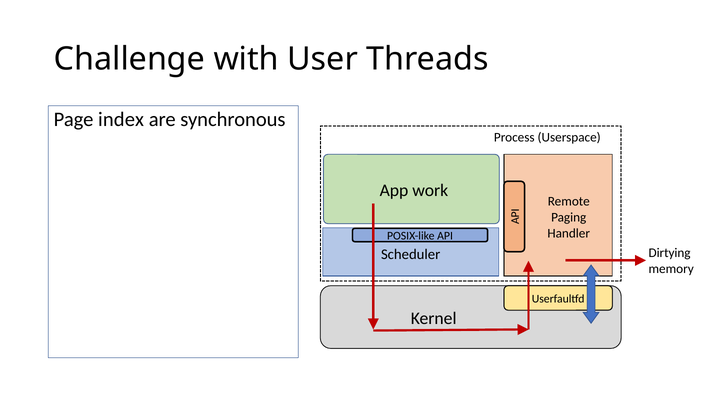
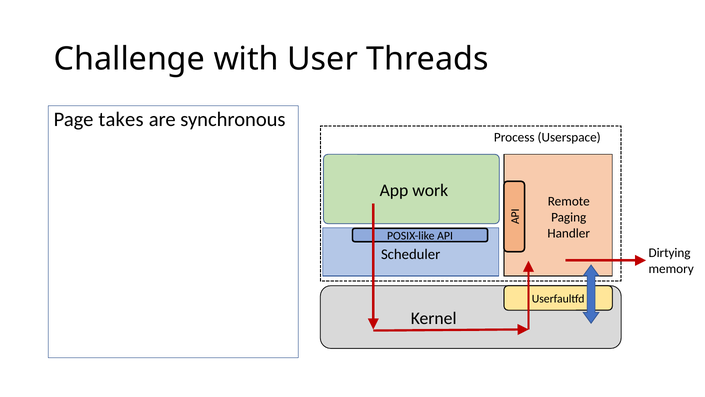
index: index -> takes
